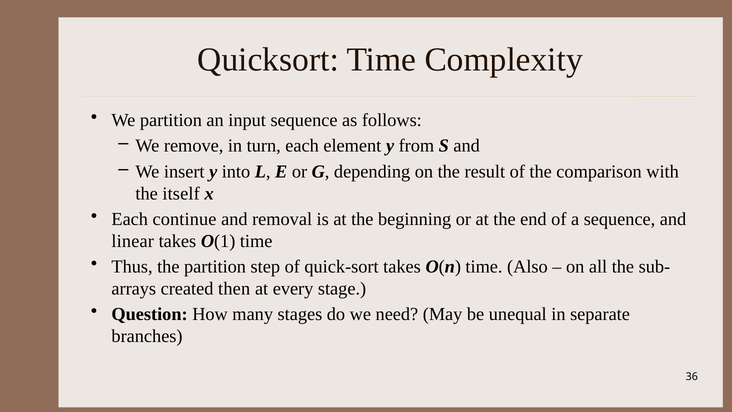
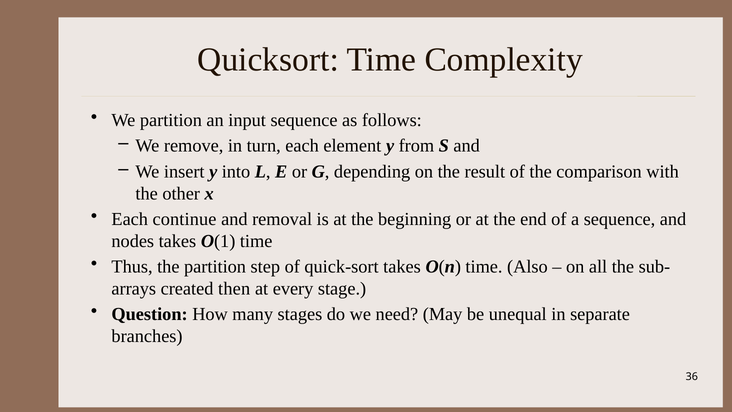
itself: itself -> other
linear: linear -> nodes
